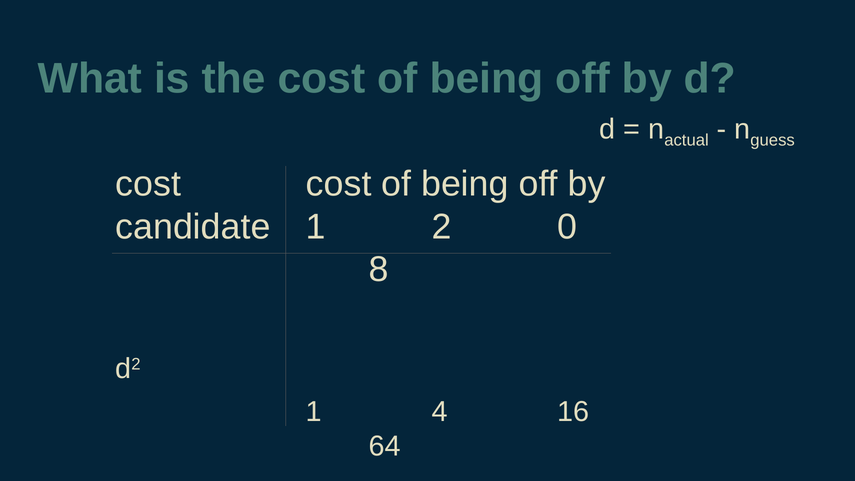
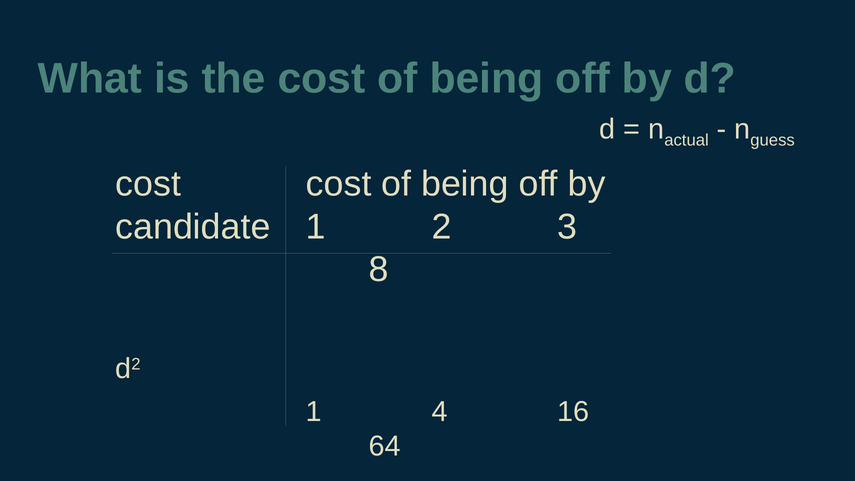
0: 0 -> 3
